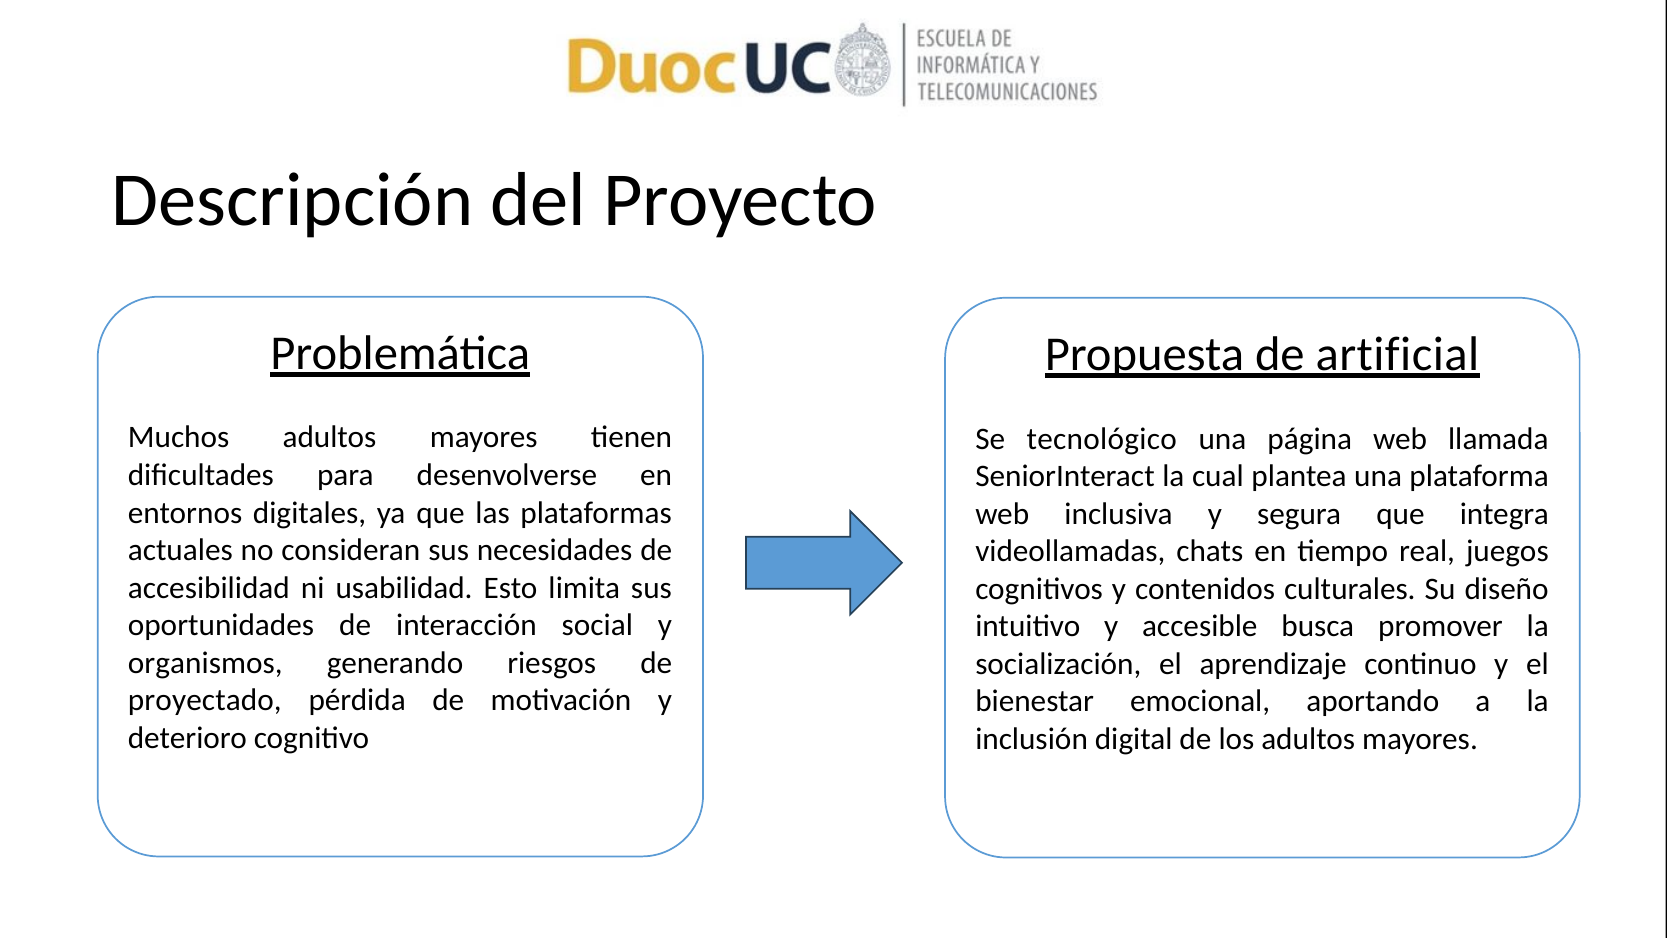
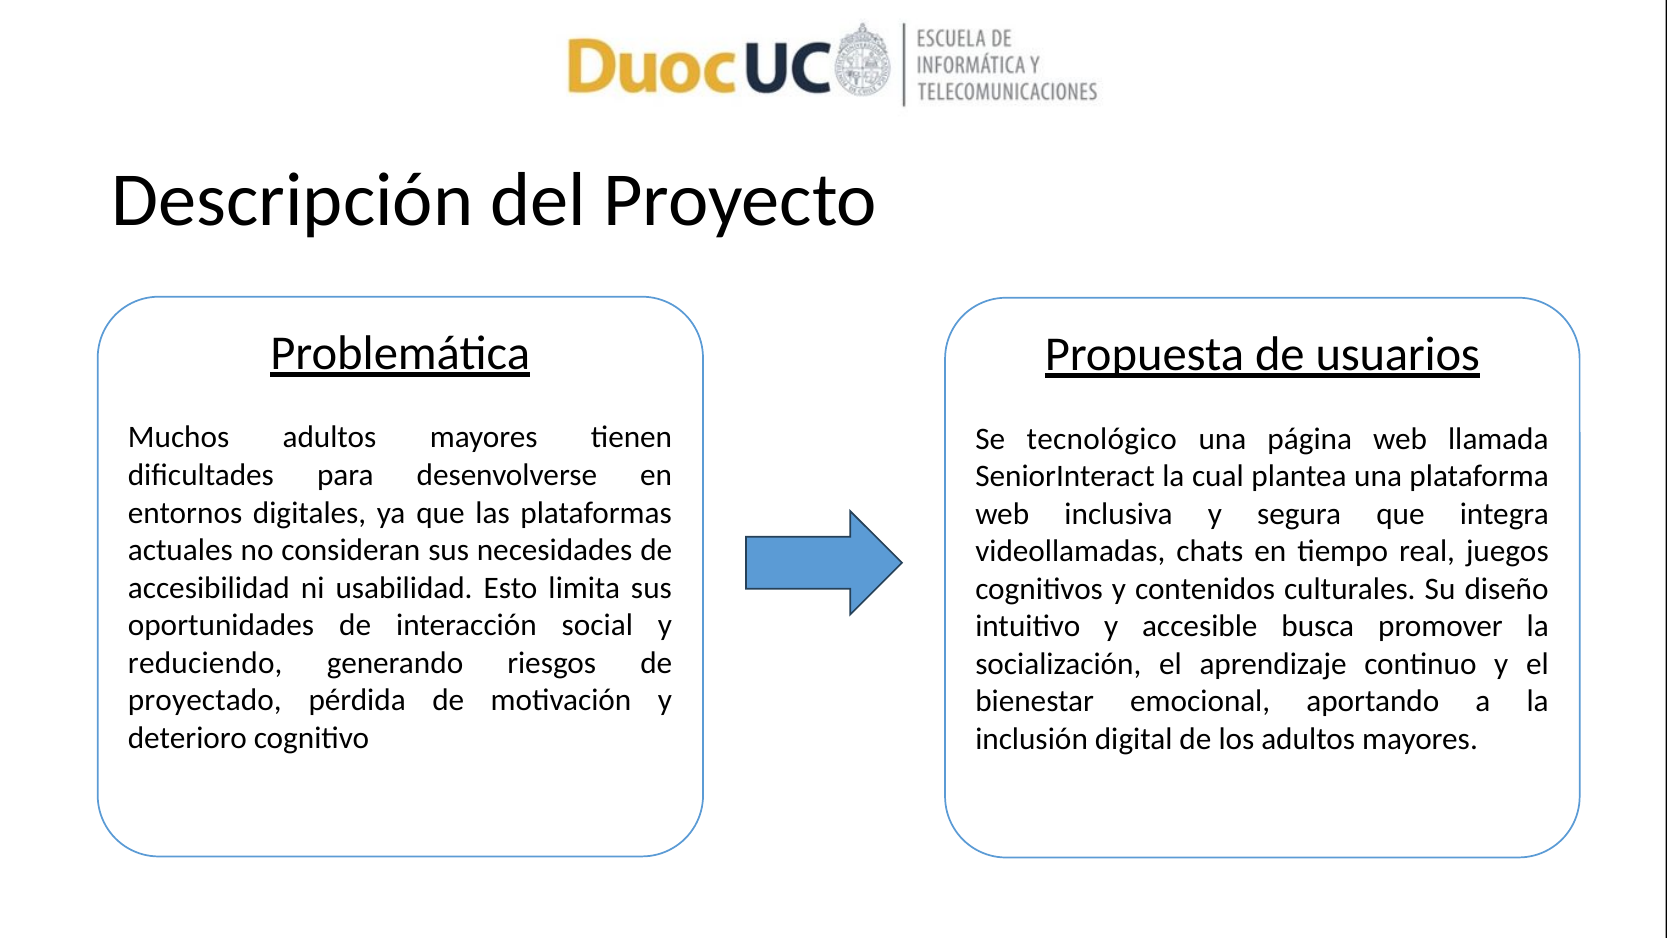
artificial: artificial -> usuarios
organismos: organismos -> reduciendo
